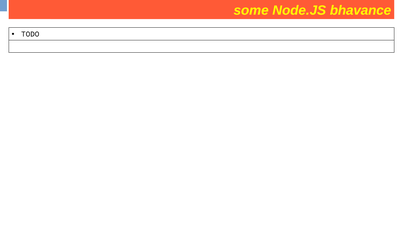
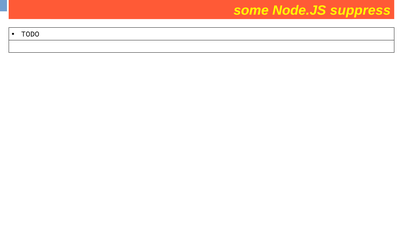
bhavance: bhavance -> suppress
